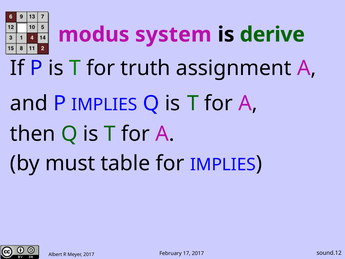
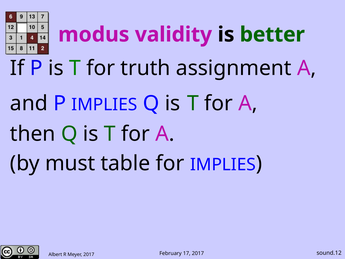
system: system -> validity
derive: derive -> better
